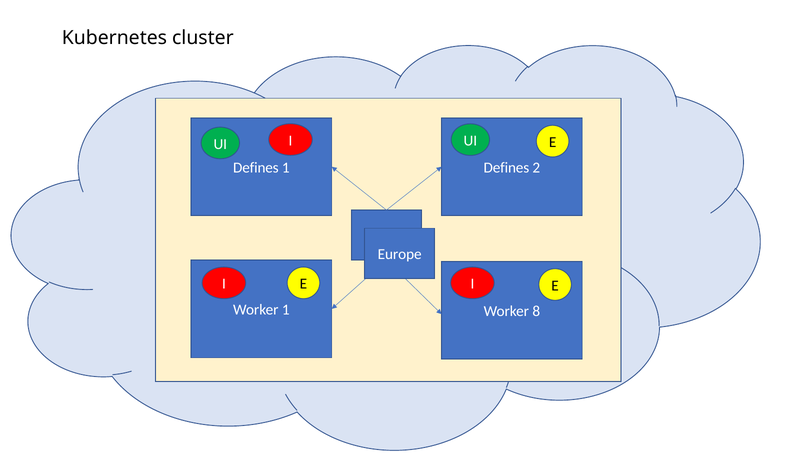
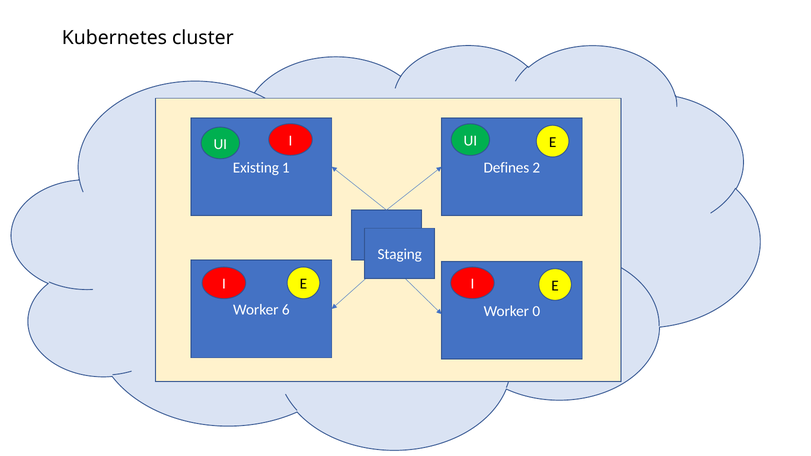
Defines at (256, 168): Defines -> Existing
Europe: Europe -> Staging
Worker 1: 1 -> 6
8: 8 -> 0
